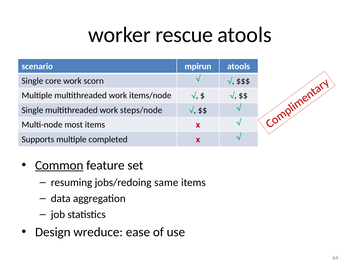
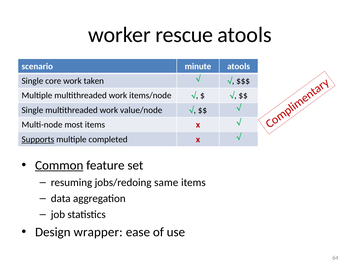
mpirun: mpirun -> minute
scorn: scorn -> taken
steps/node: steps/node -> value/node
Supports underline: none -> present
wreduce: wreduce -> wrapper
